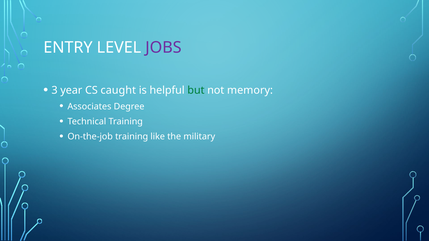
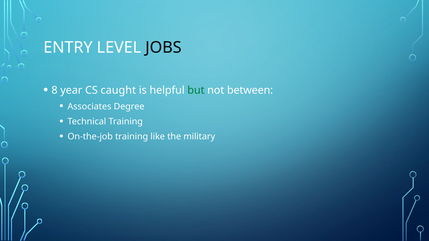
JOBS colour: purple -> black
3: 3 -> 8
memory: memory -> between
